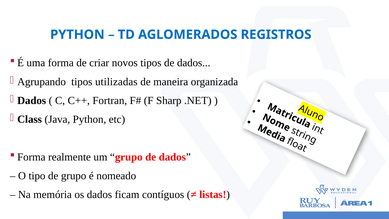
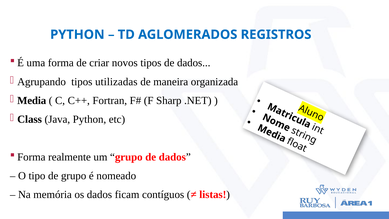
Dados at (32, 100): Dados -> Media
